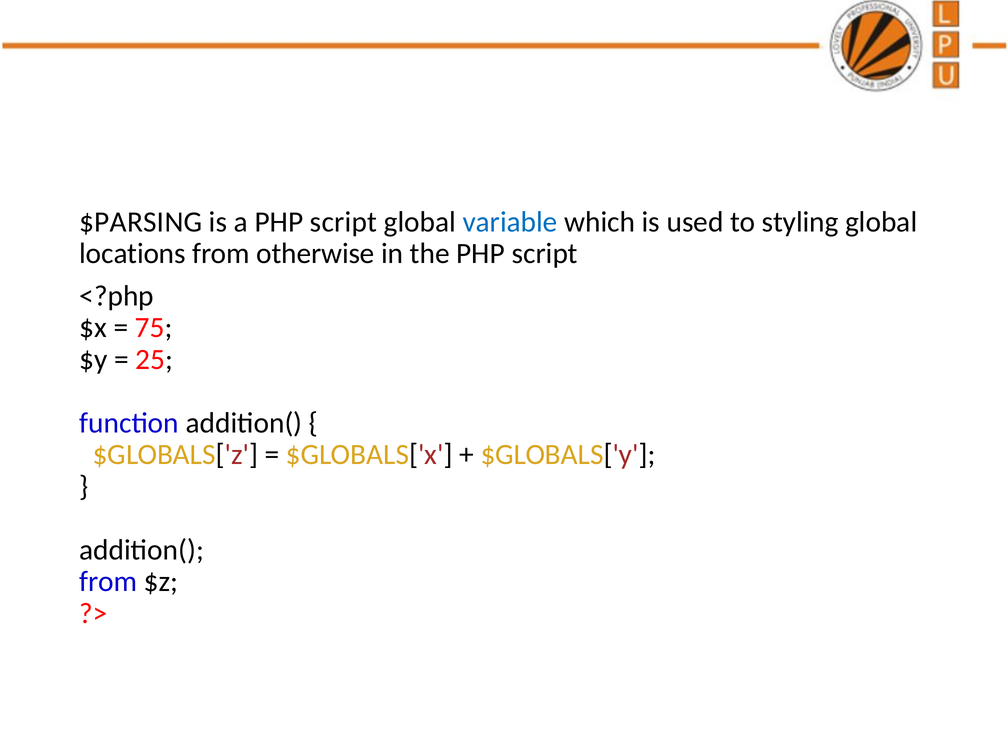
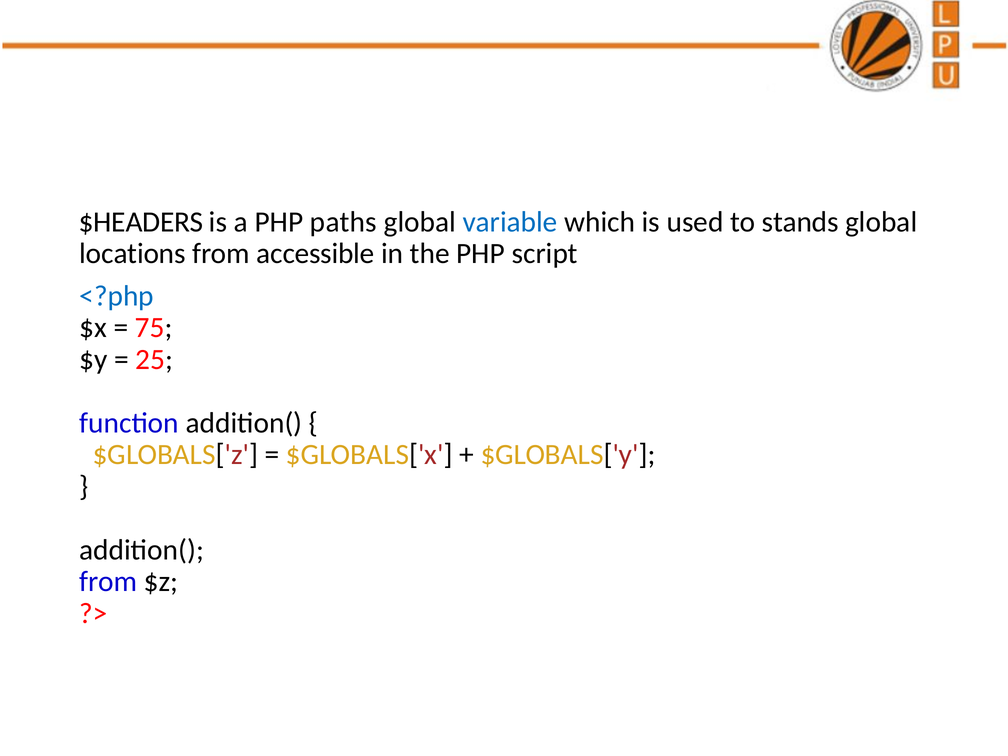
$PARSING: $PARSING -> $HEADERS
a PHP script: script -> paths
styling: styling -> stands
otherwise: otherwise -> accessible
<?php colour: black -> blue
